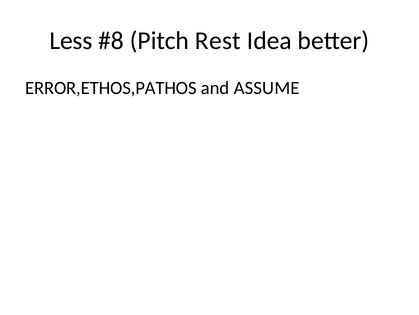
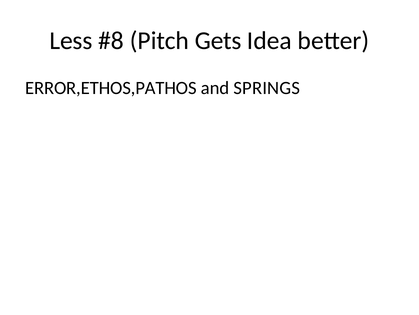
Rest: Rest -> Gets
ASSUME: ASSUME -> SPRINGS
